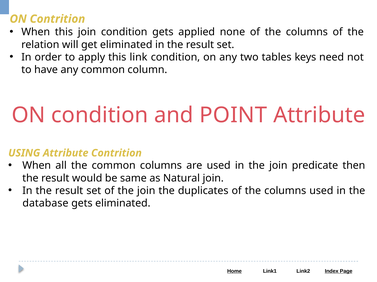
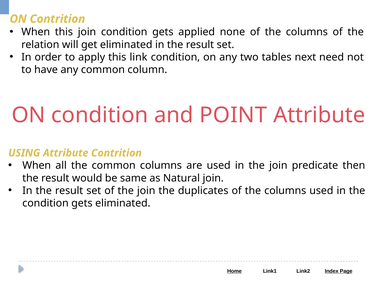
keys: keys -> next
database at (45, 204): database -> condition
